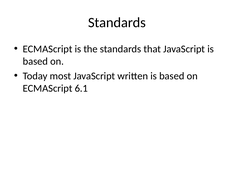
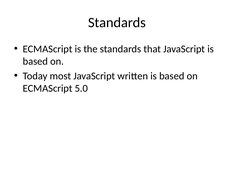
6.1: 6.1 -> 5.0
